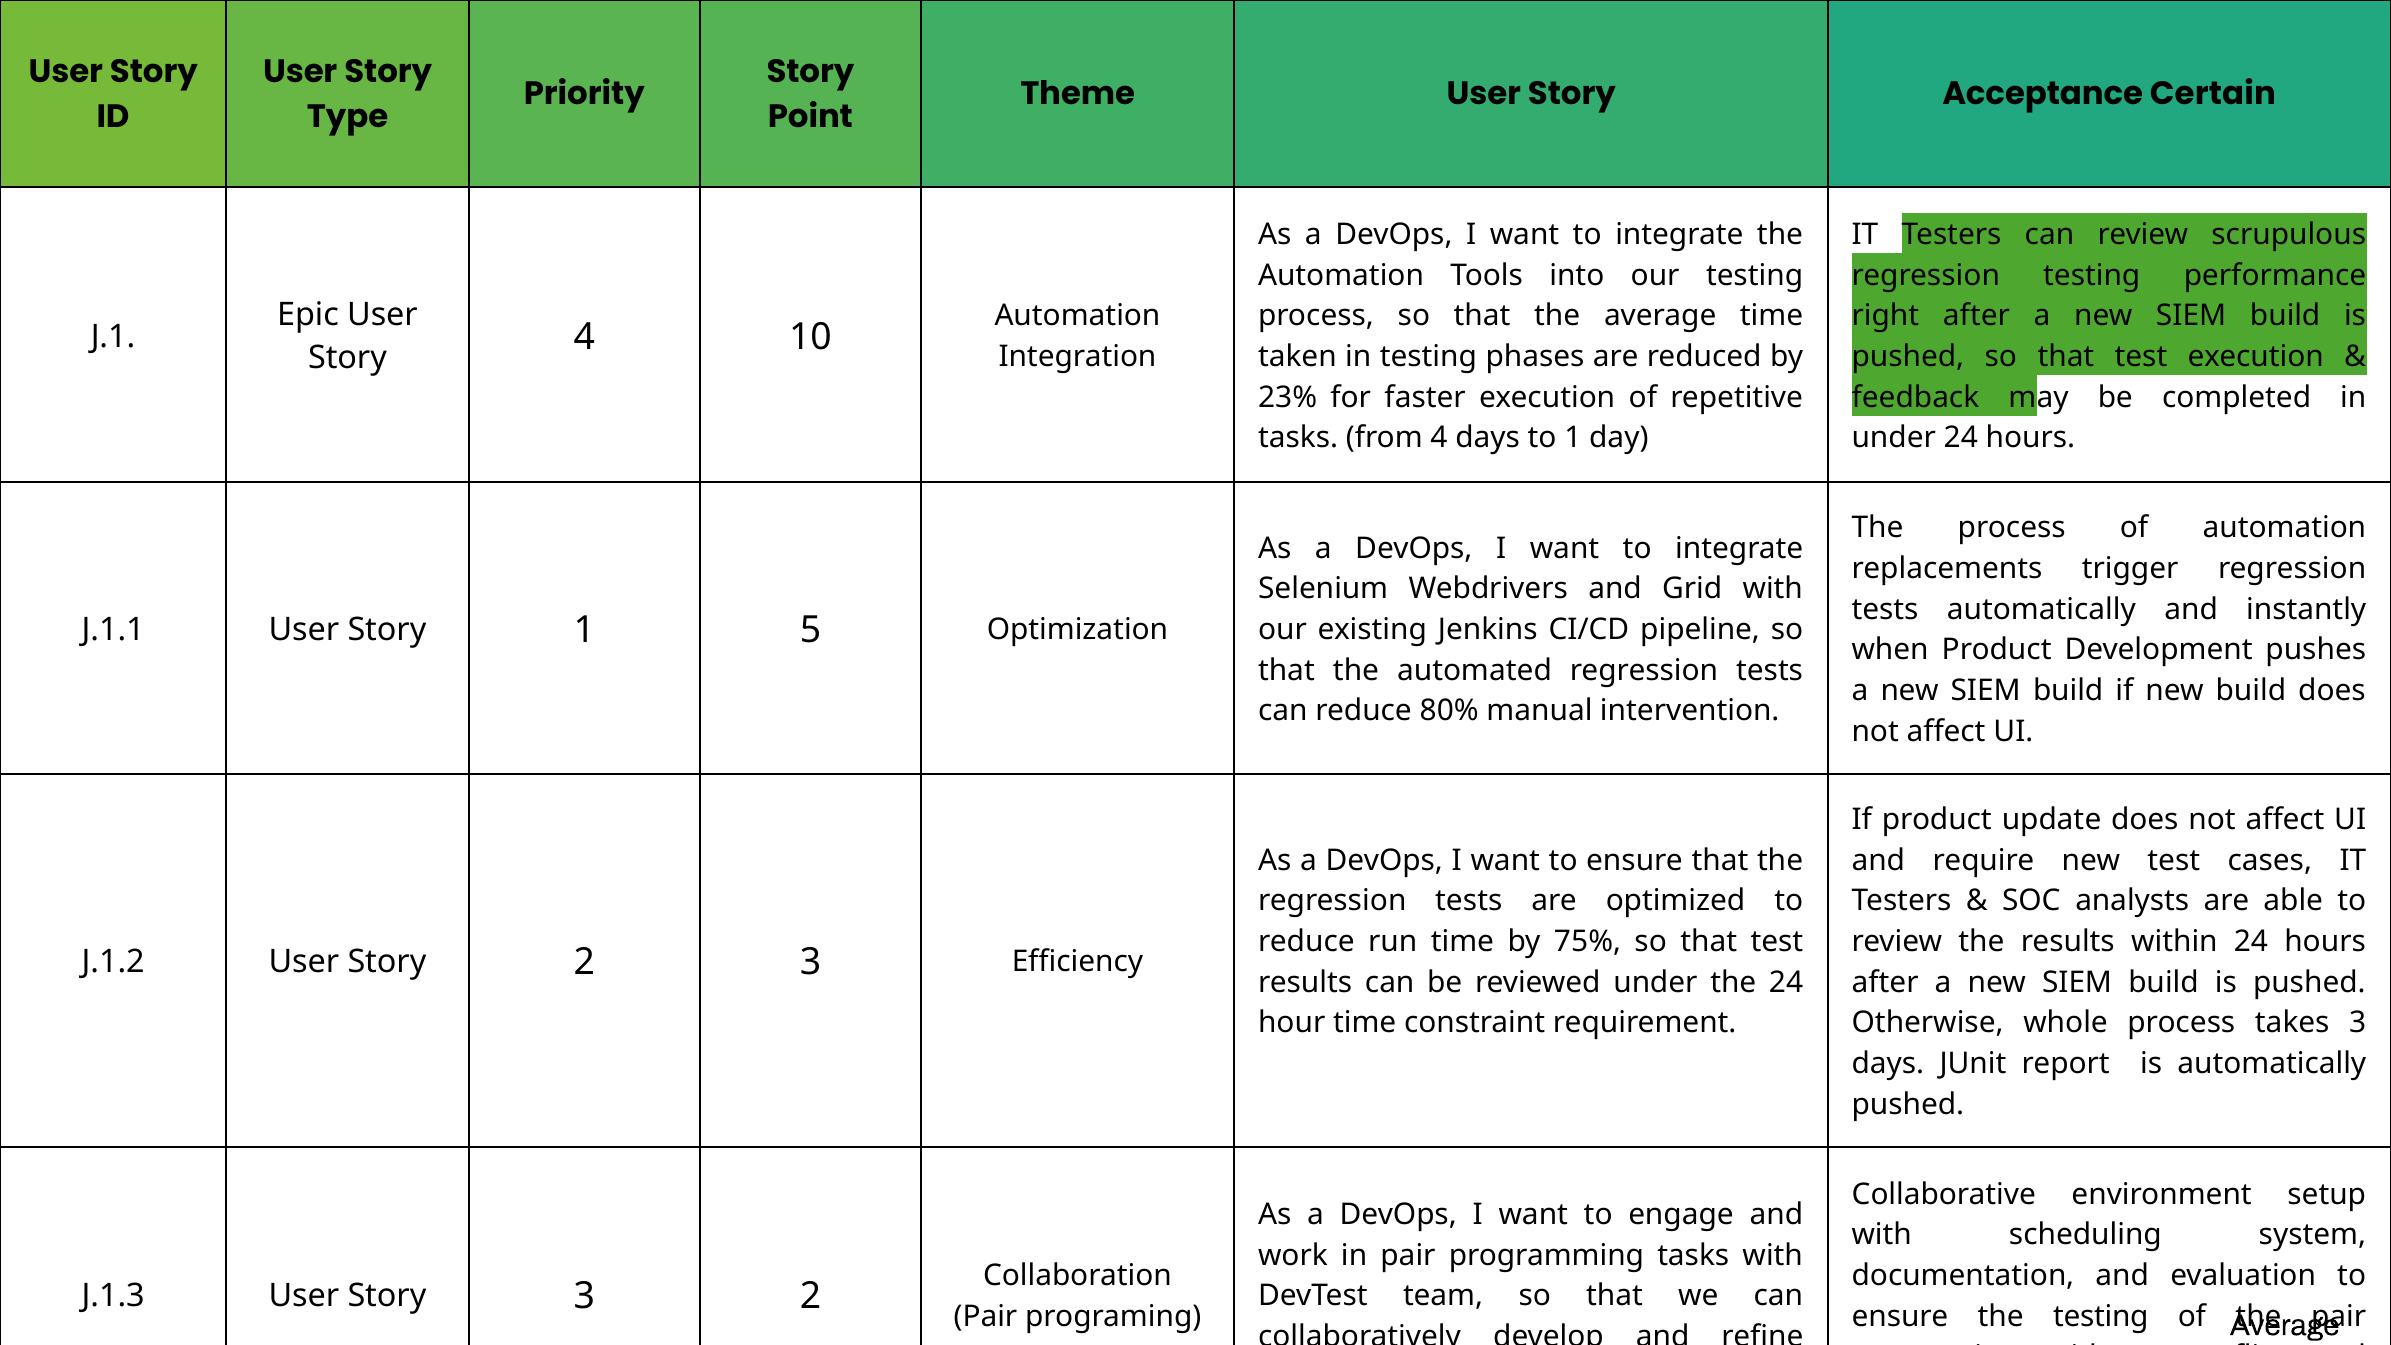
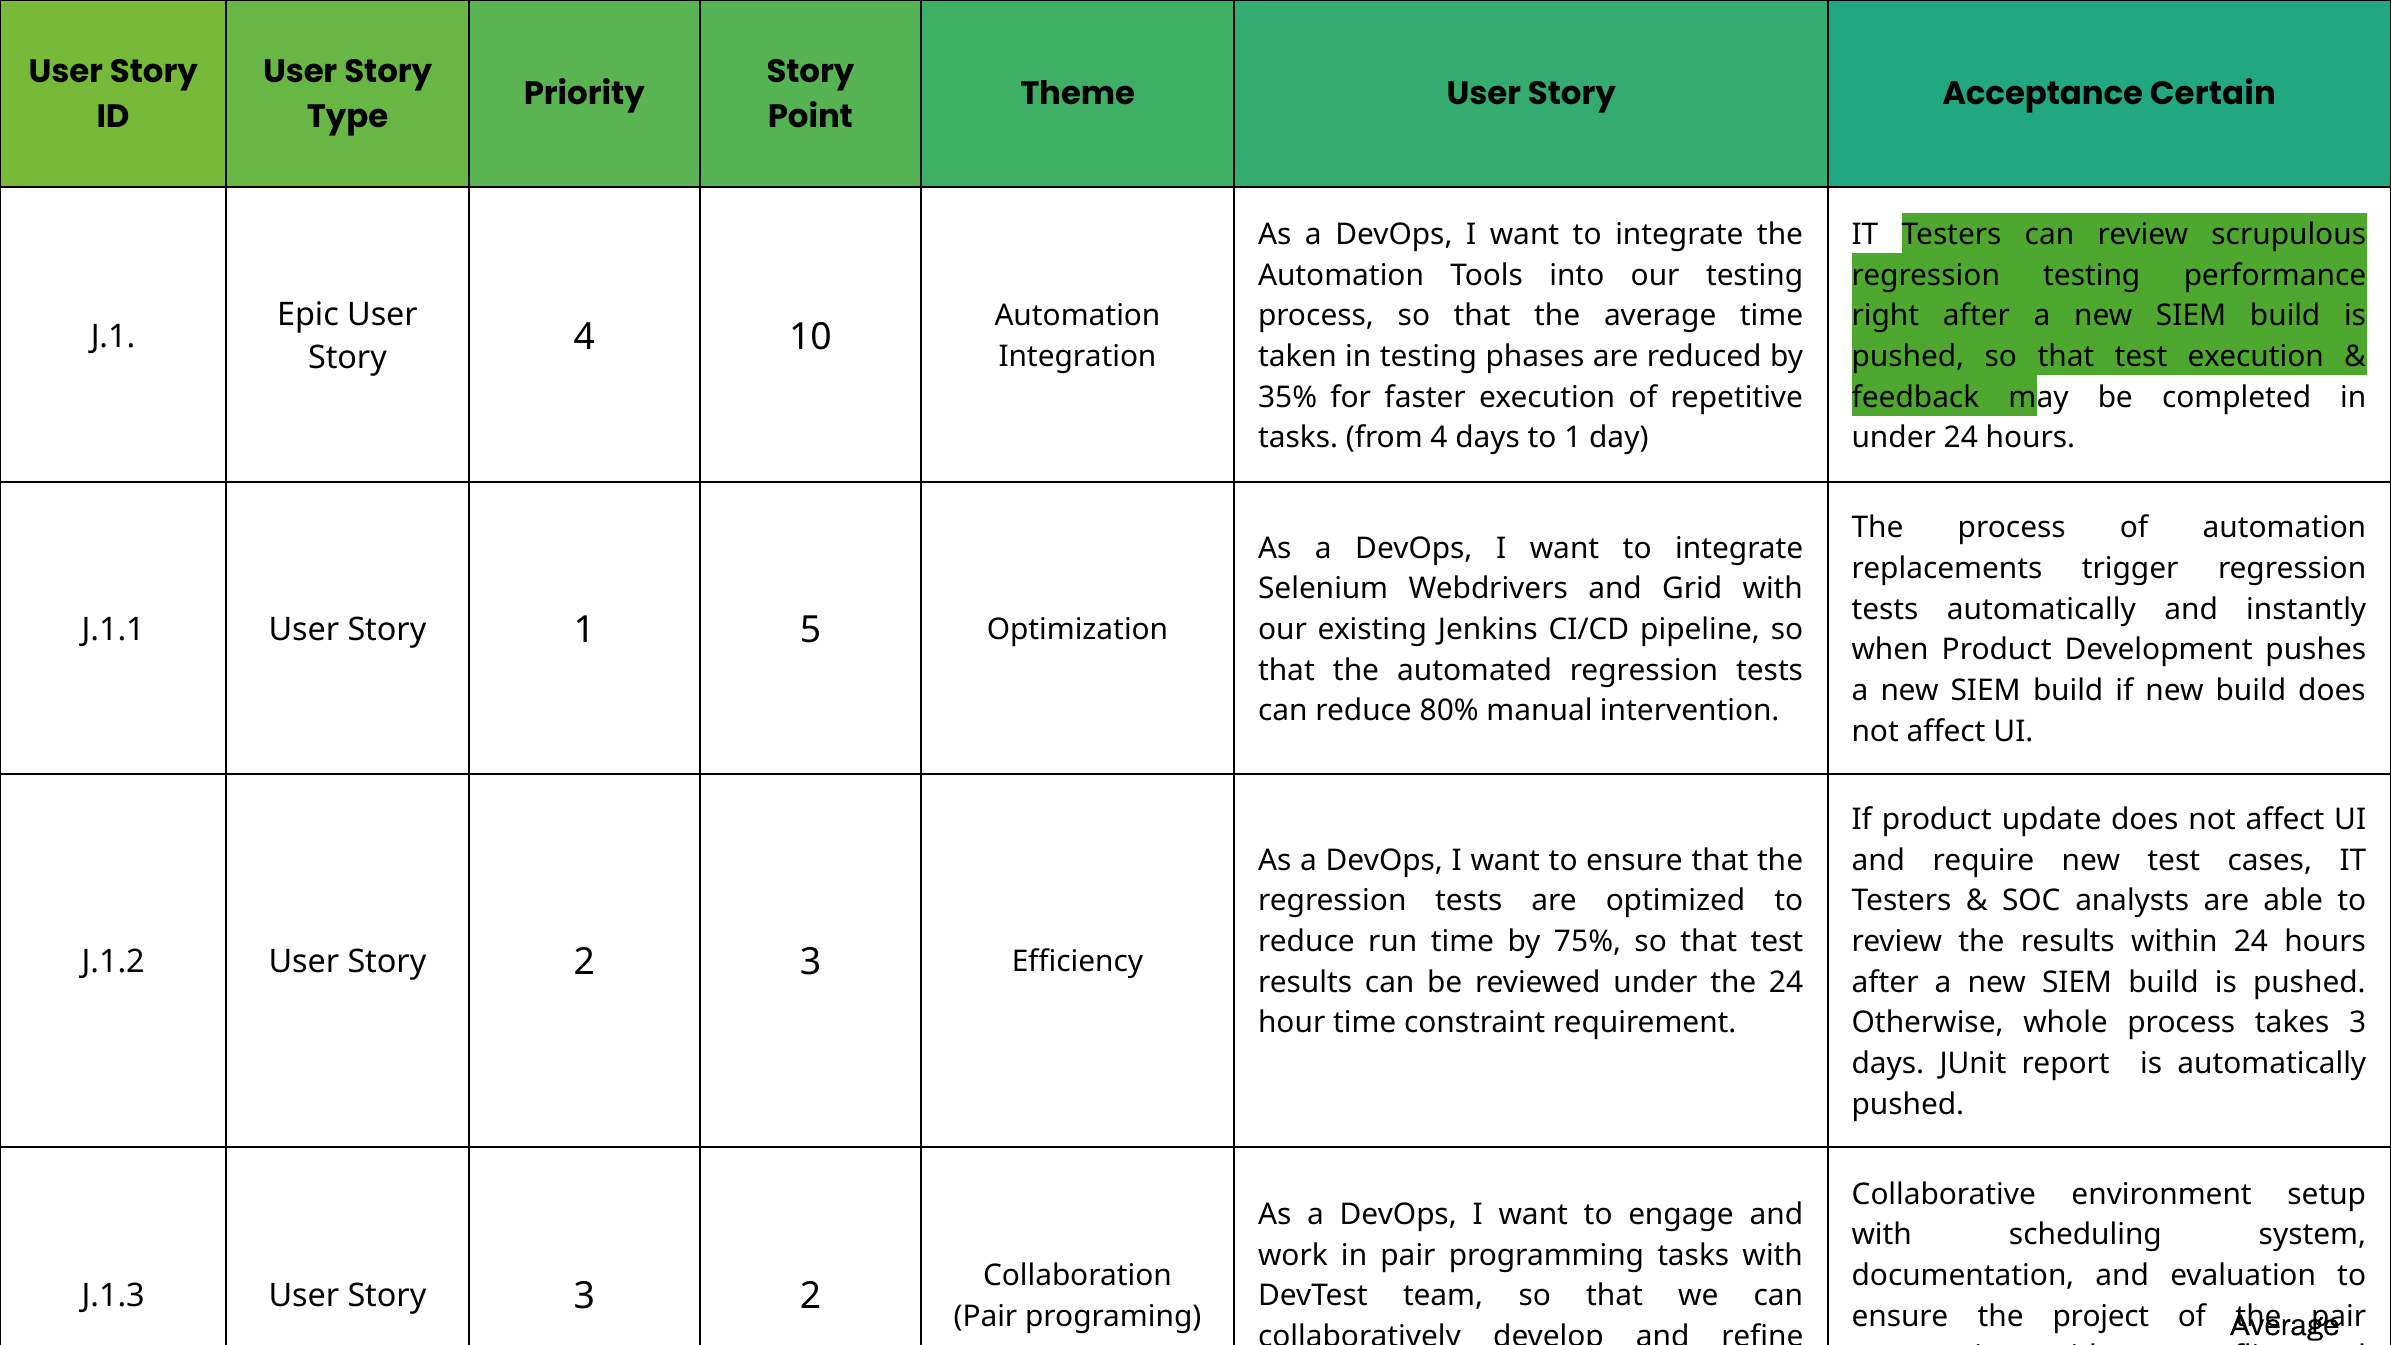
23%: 23% -> 35%
the testing: testing -> project
